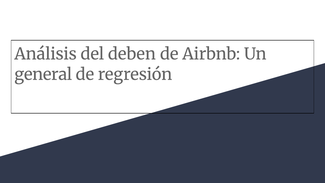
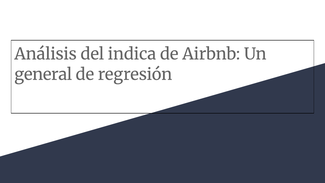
deben: deben -> indica
